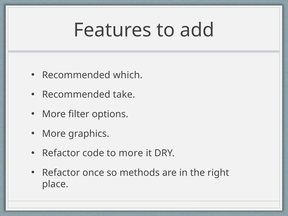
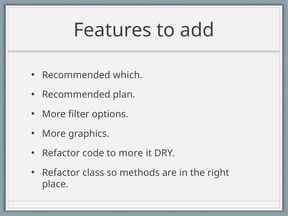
take: take -> plan
once: once -> class
